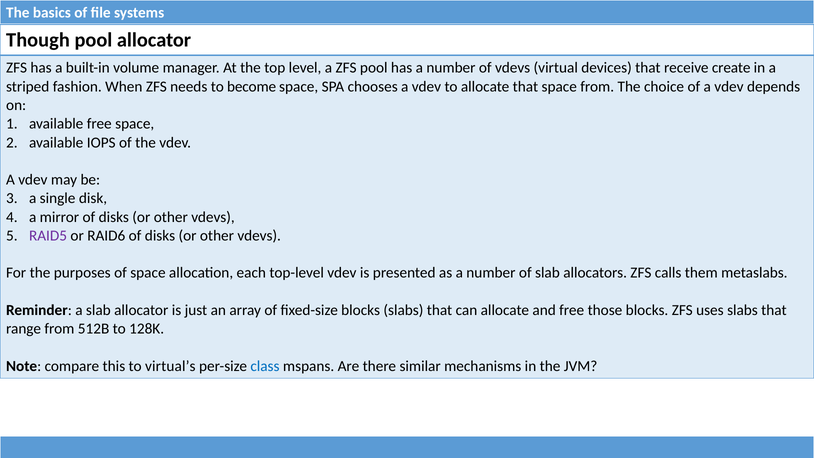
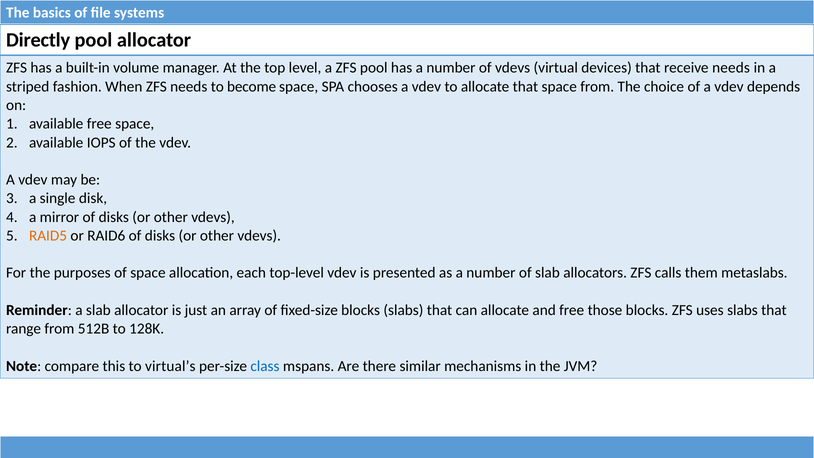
Though: Though -> Directly
receive create: create -> needs
RAID5 colour: purple -> orange
